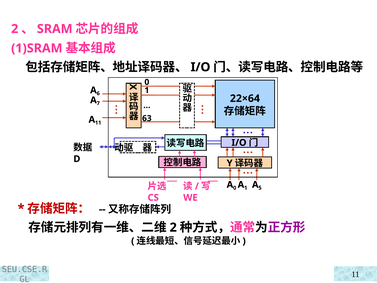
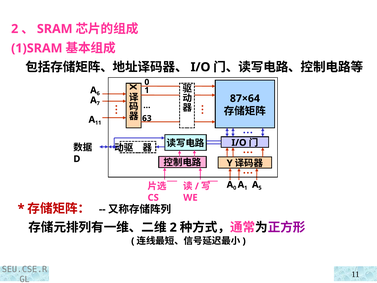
22×64: 22×64 -> 87×64
